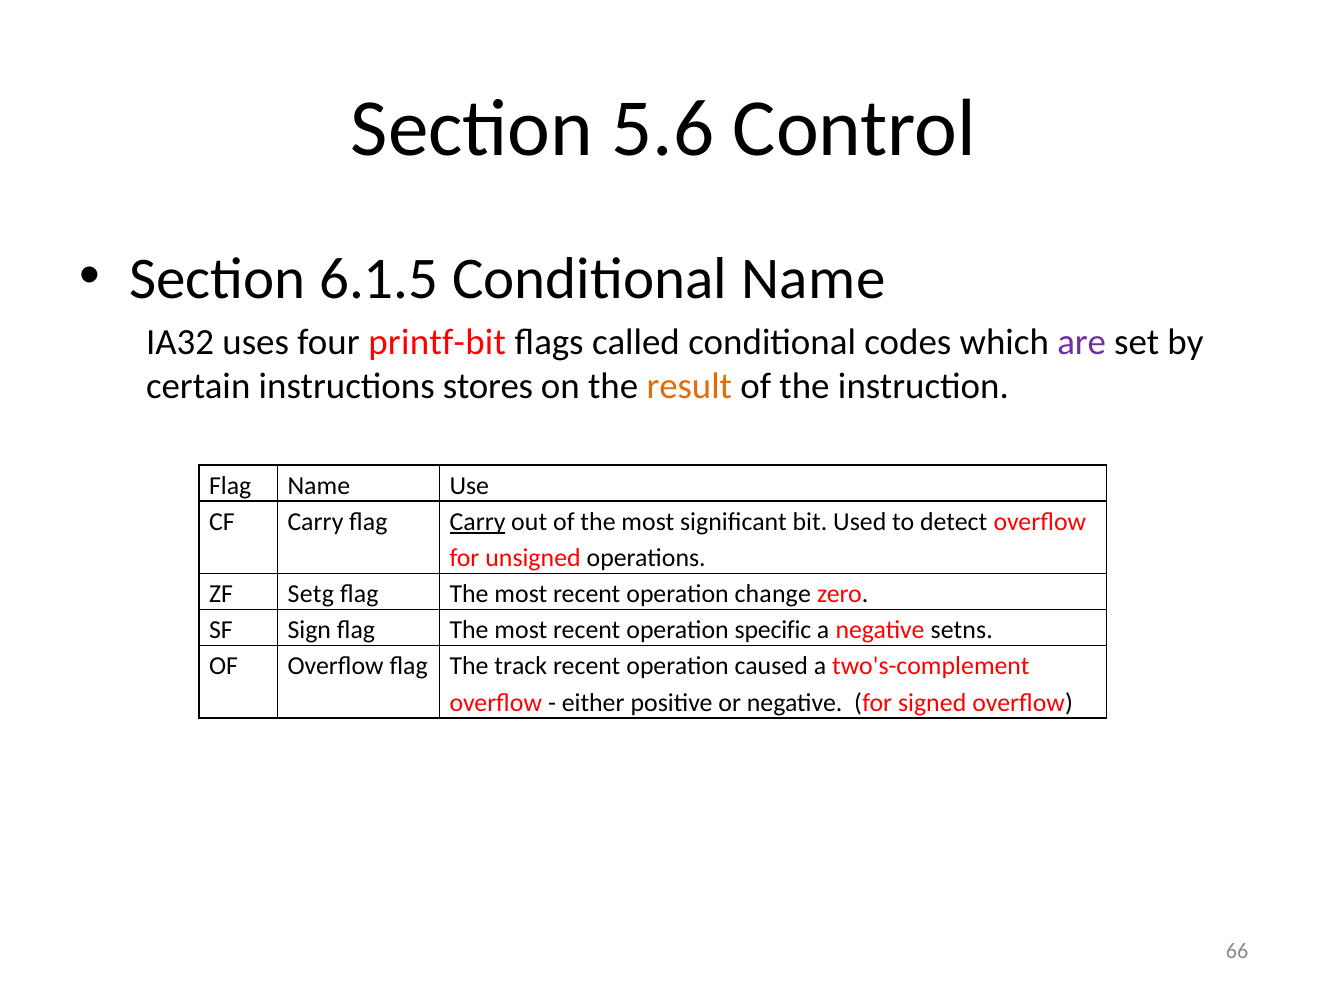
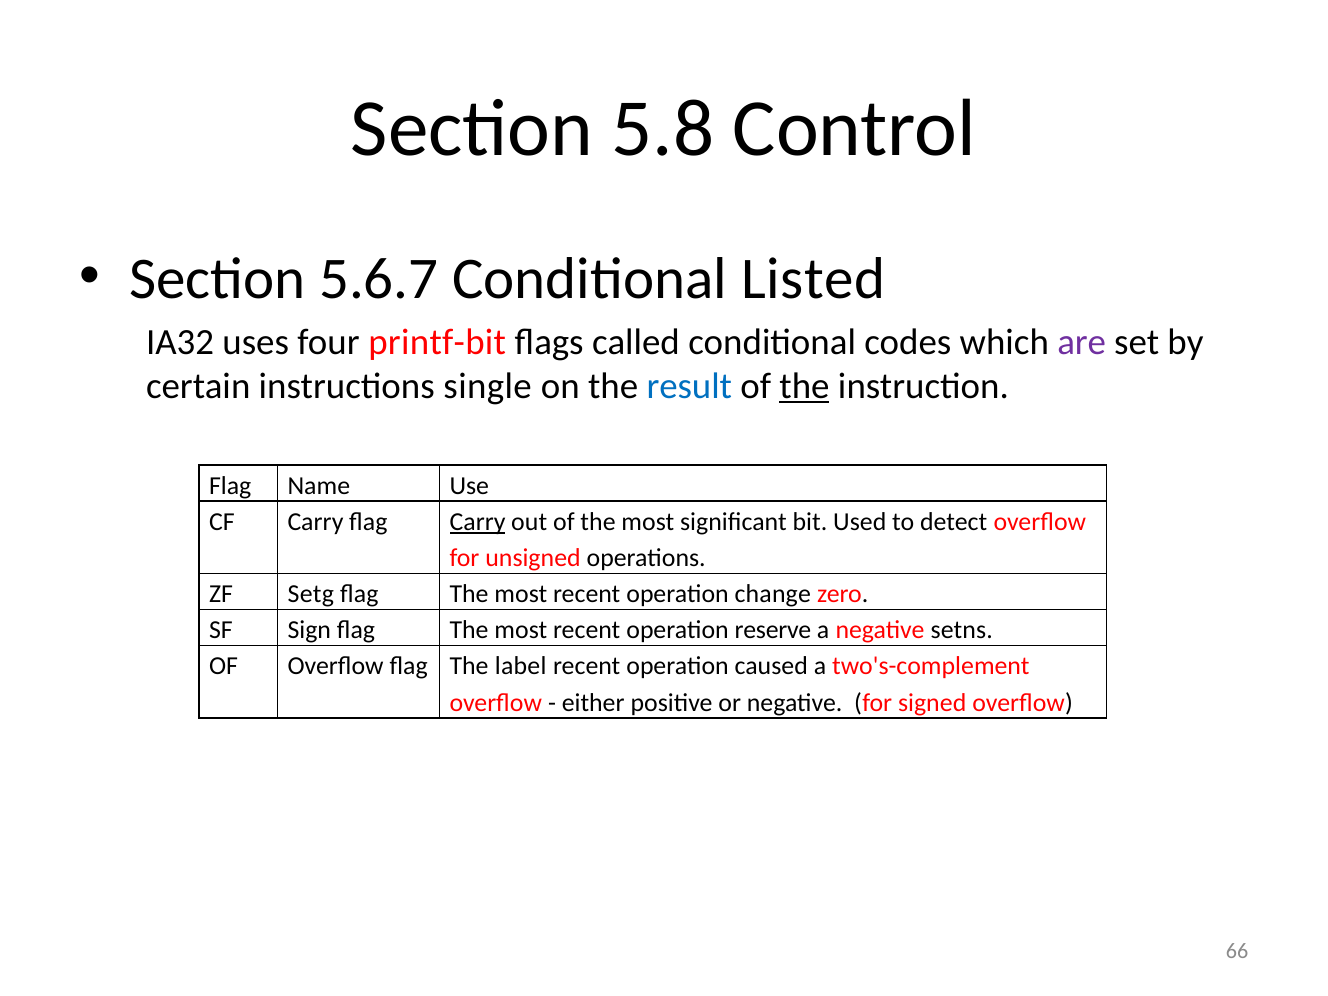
5.6: 5.6 -> 5.8
6.1.5: 6.1.5 -> 5.6.7
Conditional Name: Name -> Listed
stores: stores -> single
result colour: orange -> blue
the at (804, 386) underline: none -> present
specific: specific -> reserve
track: track -> label
